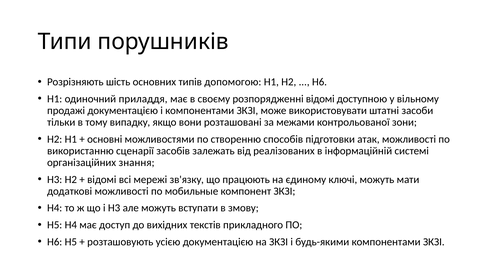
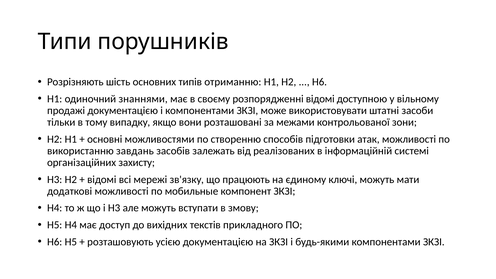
допомогою: допомогою -> отриманню
приладдя: приладдя -> знаннями
сценарії: сценарії -> завдань
знання: знання -> захисту
